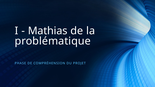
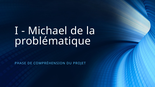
Mathias: Mathias -> Michael
